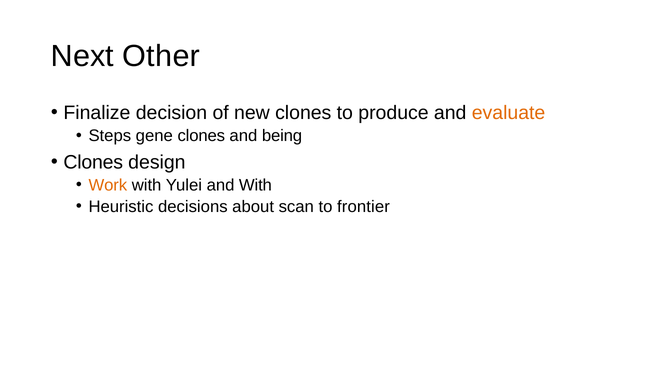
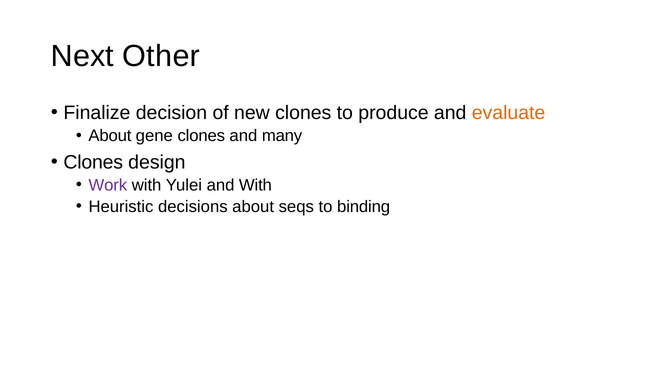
Steps at (110, 136): Steps -> About
being: being -> many
Work colour: orange -> purple
scan: scan -> seqs
frontier: frontier -> binding
